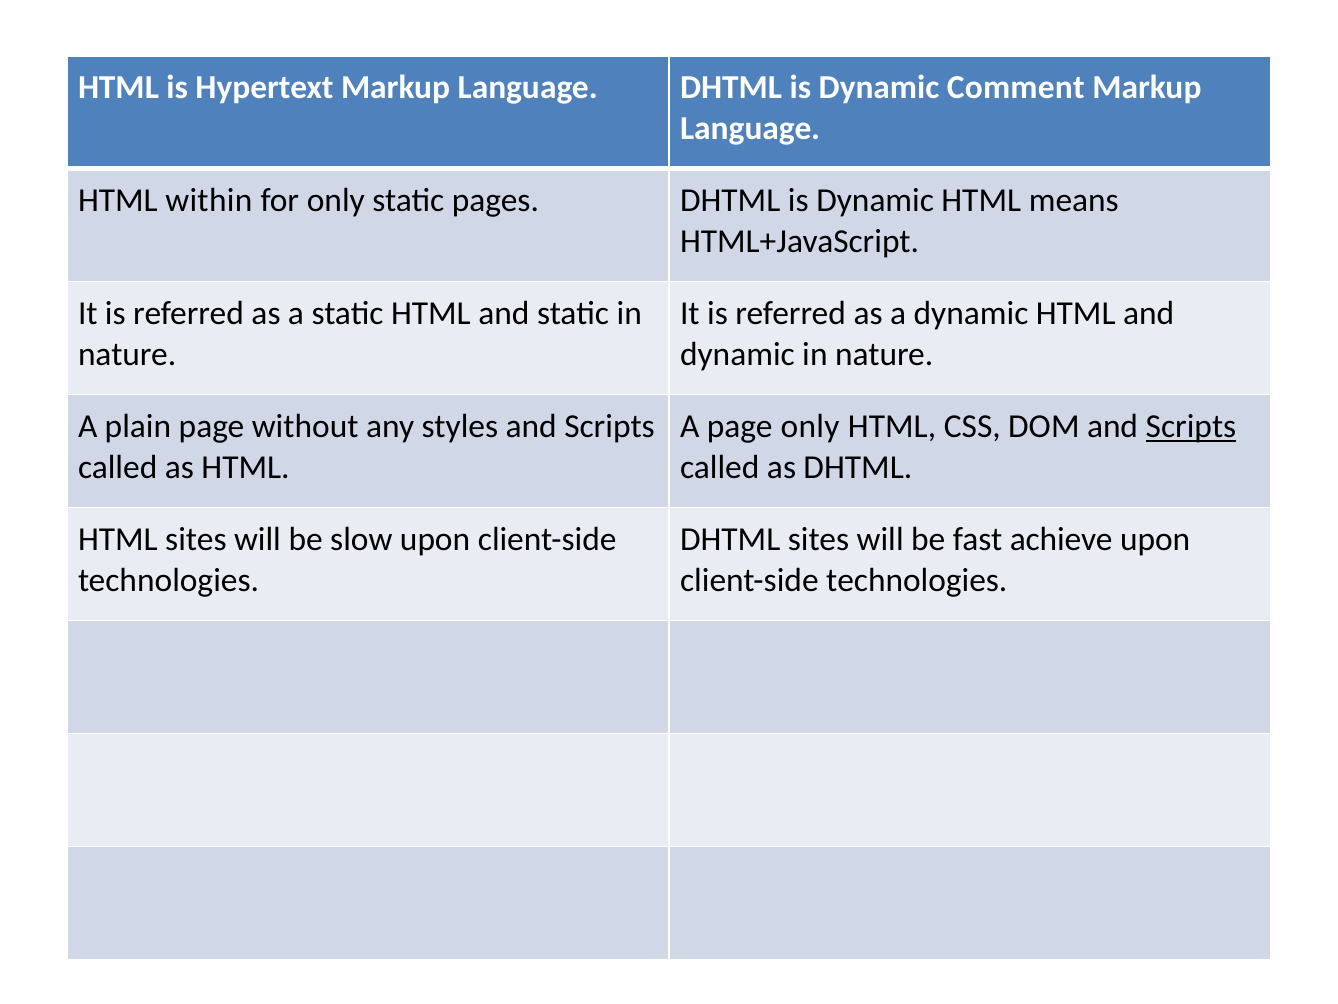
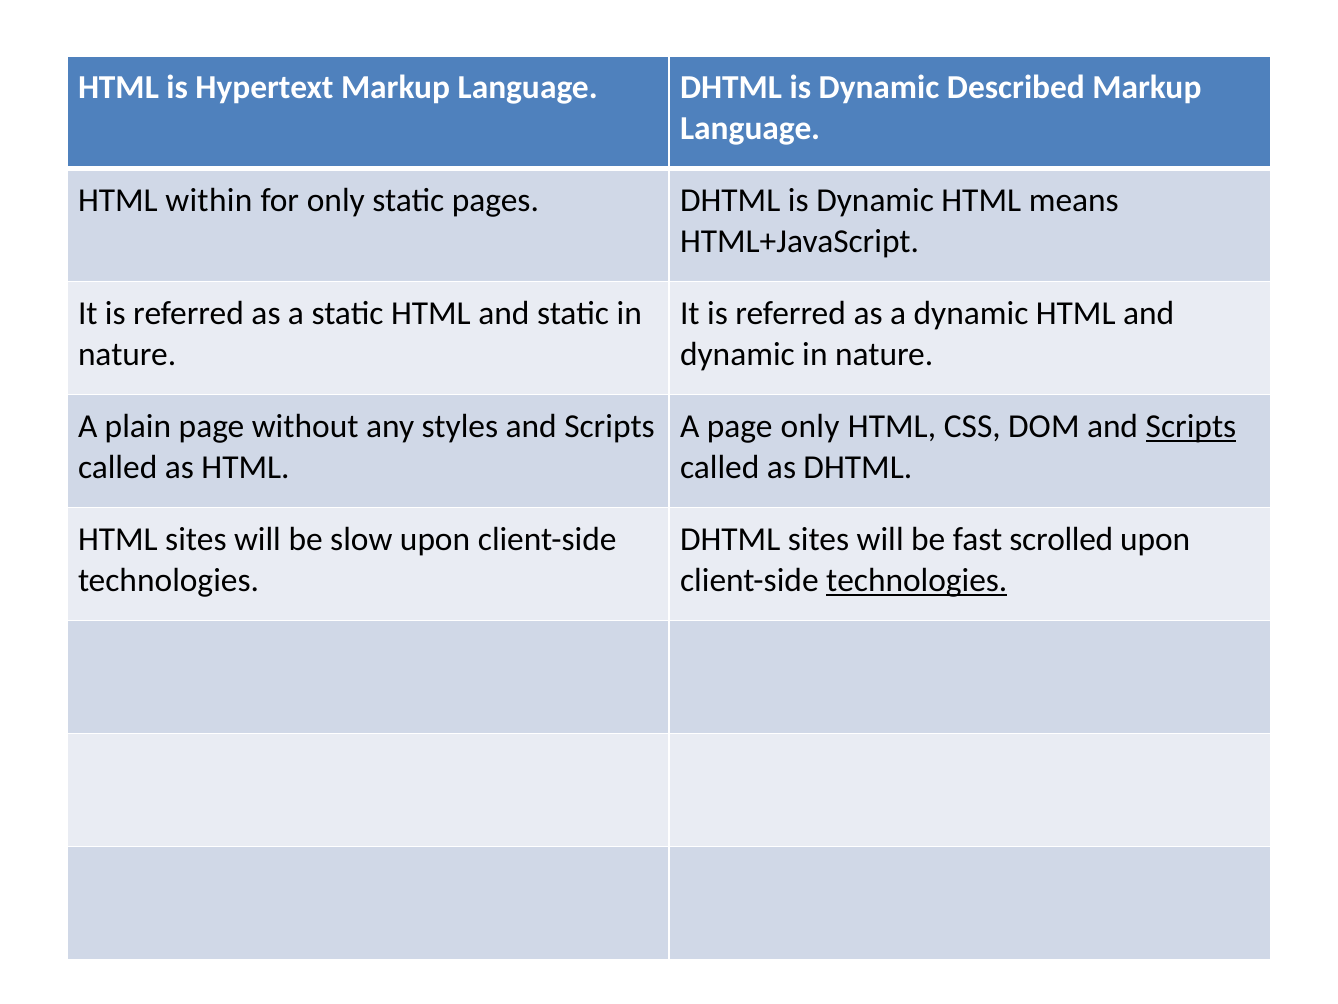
Comment: Comment -> Described
achieve: achieve -> scrolled
technologies at (917, 580) underline: none -> present
